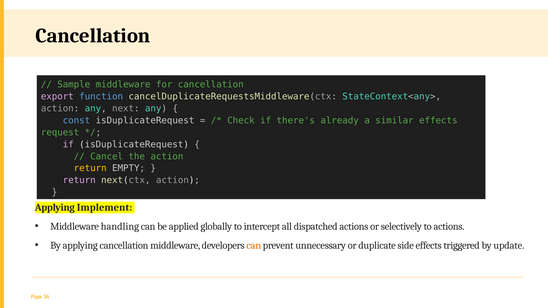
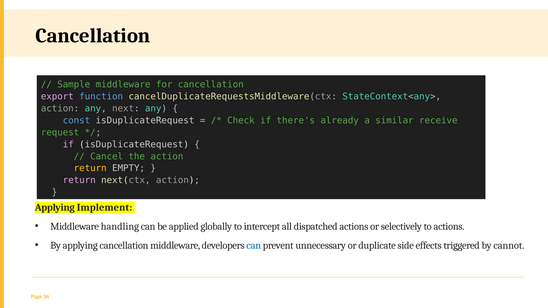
similar effects: effects -> receive
can at (254, 246) colour: orange -> blue
update: update -> cannot
